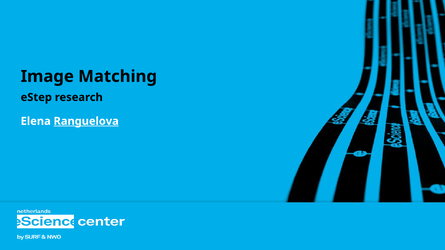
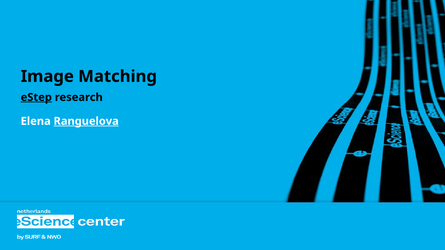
eStep underline: none -> present
